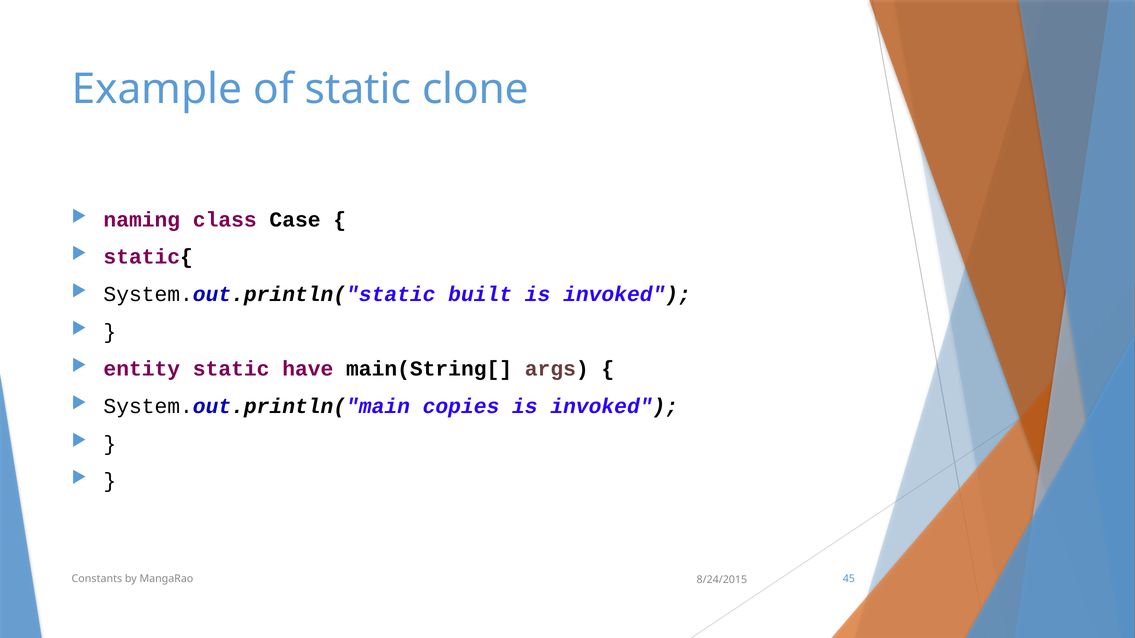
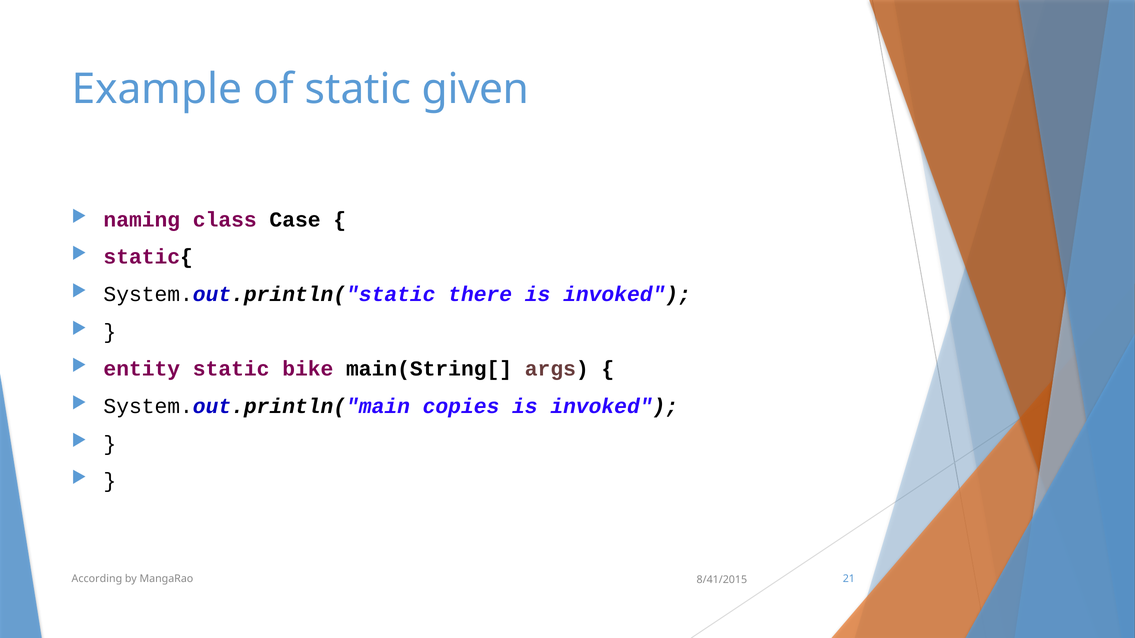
clone: clone -> given
built: built -> there
have: have -> bike
Constants: Constants -> According
45: 45 -> 21
8/24/2015: 8/24/2015 -> 8/41/2015
